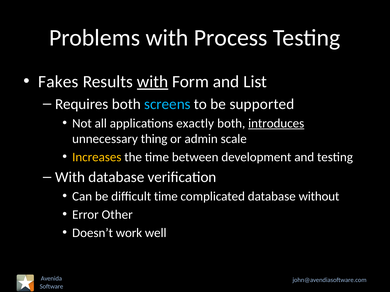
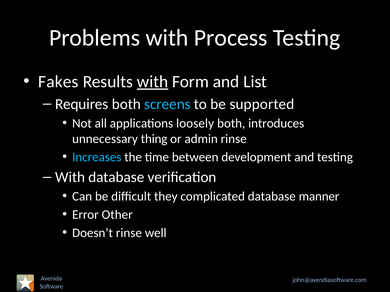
exactly: exactly -> loosely
introduces underline: present -> none
admin scale: scale -> rinse
Increases colour: yellow -> light blue
difficult time: time -> they
without: without -> manner
Doesn’t work: work -> rinse
